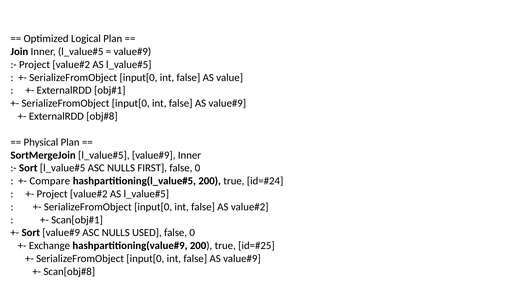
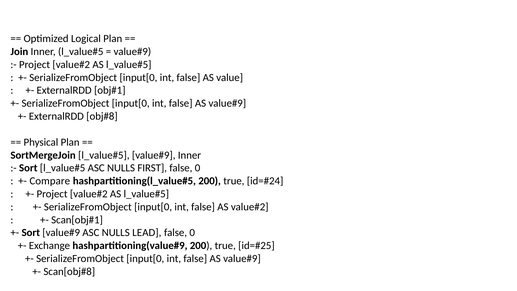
USED: USED -> LEAD
